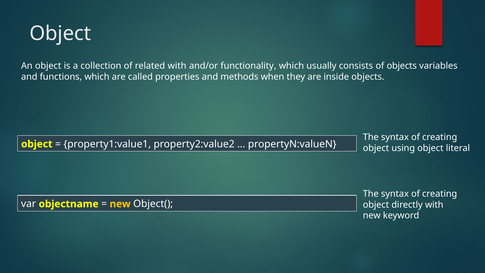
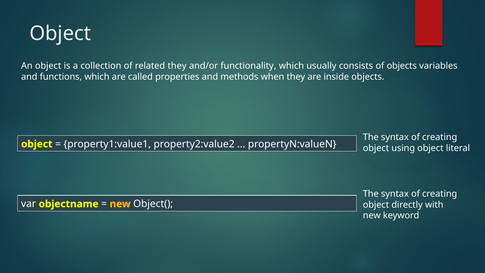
related with: with -> they
